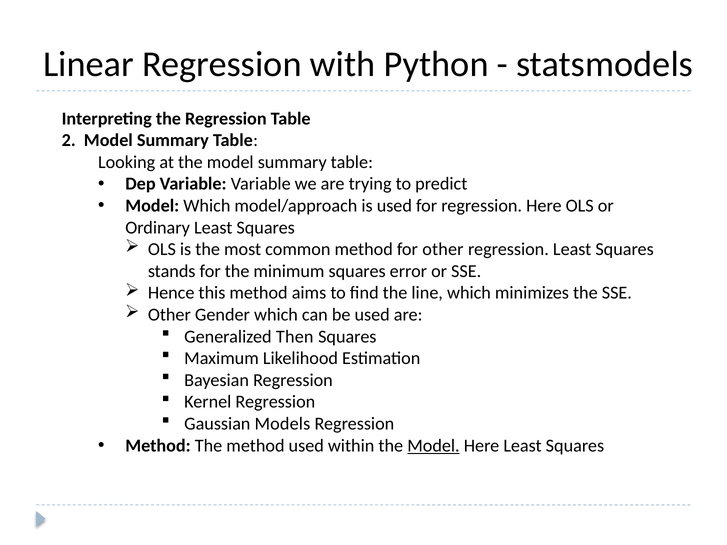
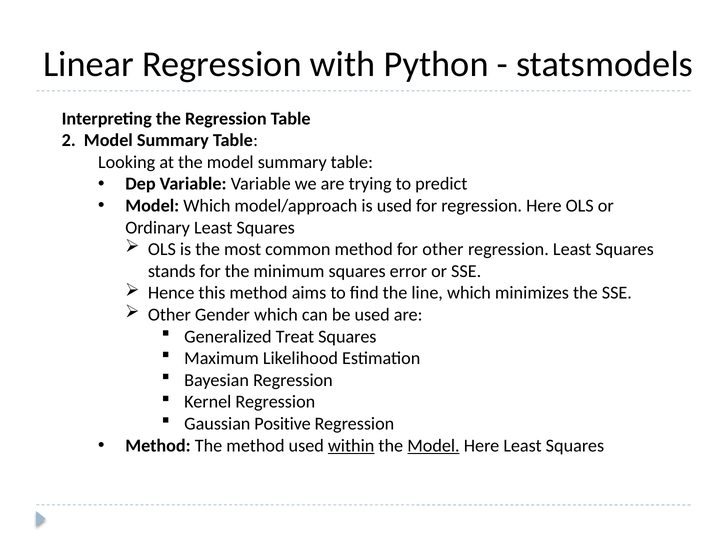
Then: Then -> Treat
Models: Models -> Positive
within underline: none -> present
